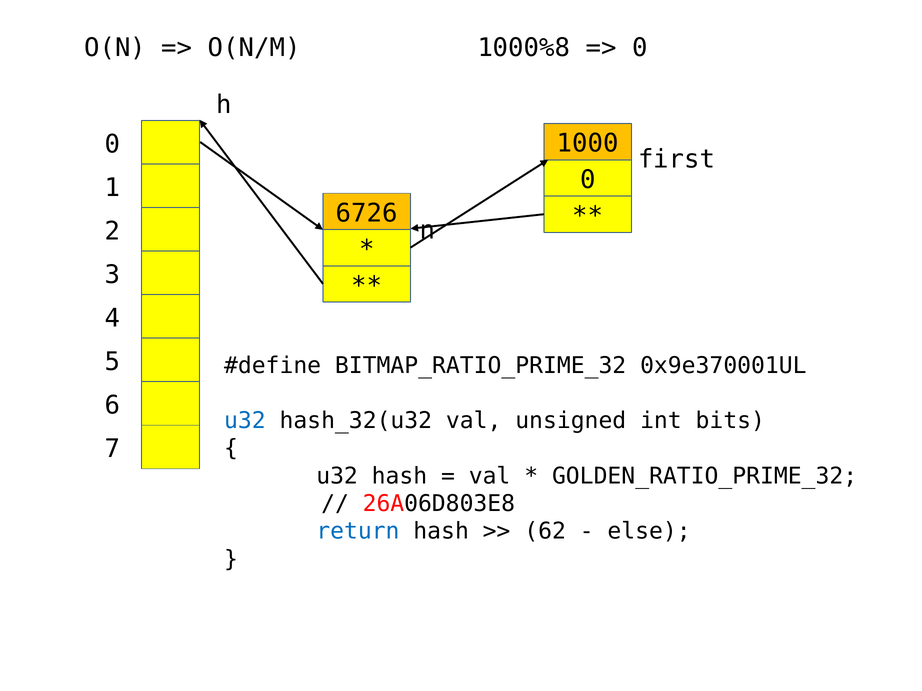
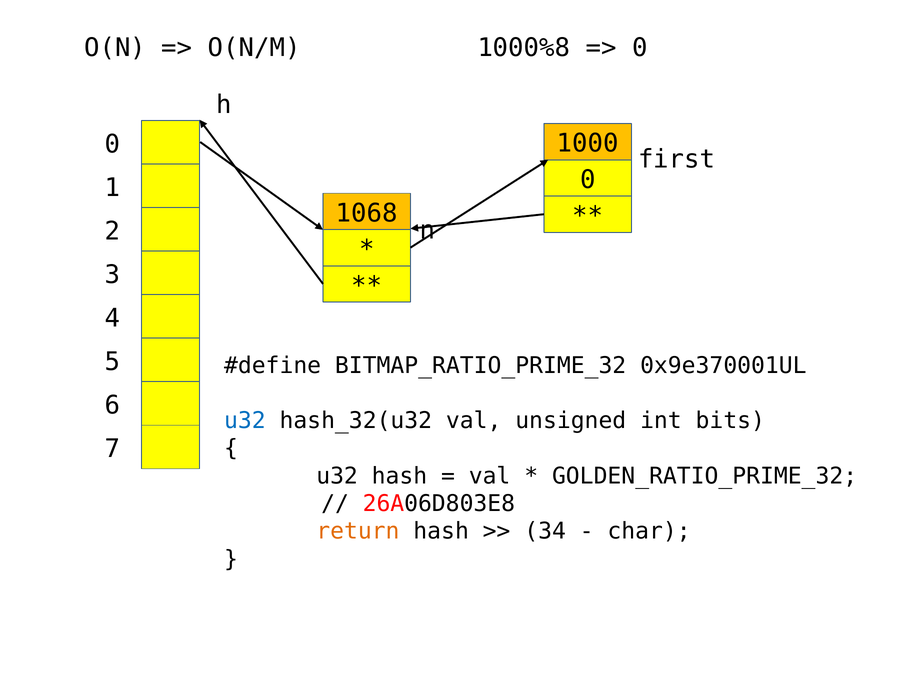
6726: 6726 -> 1068
return colour: blue -> orange
62: 62 -> 34
else: else -> char
